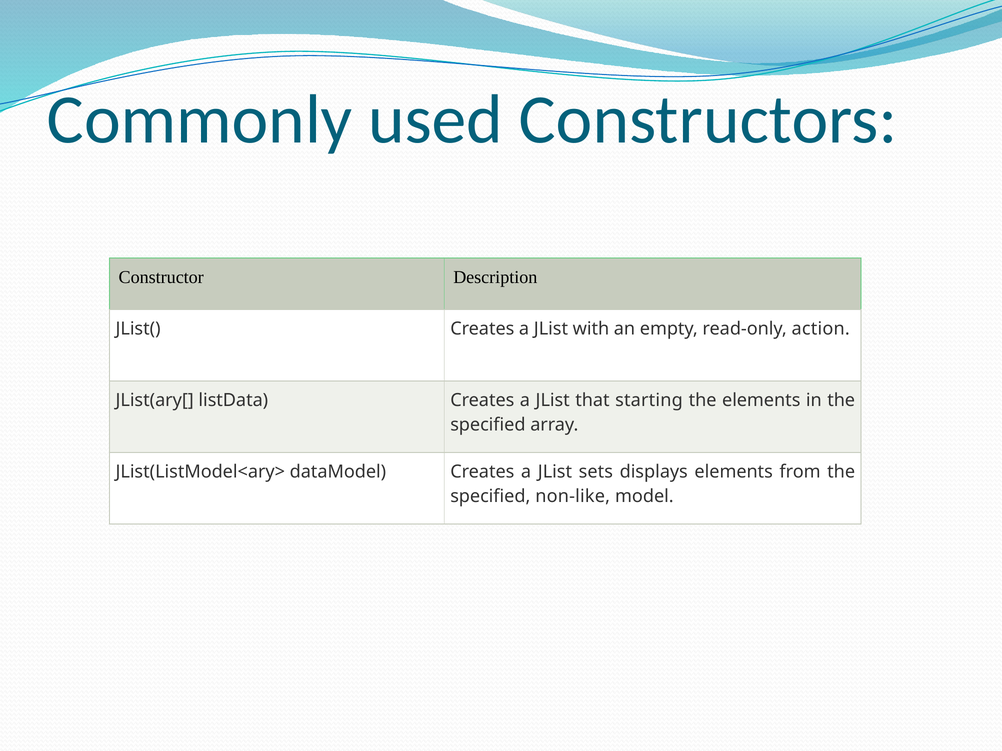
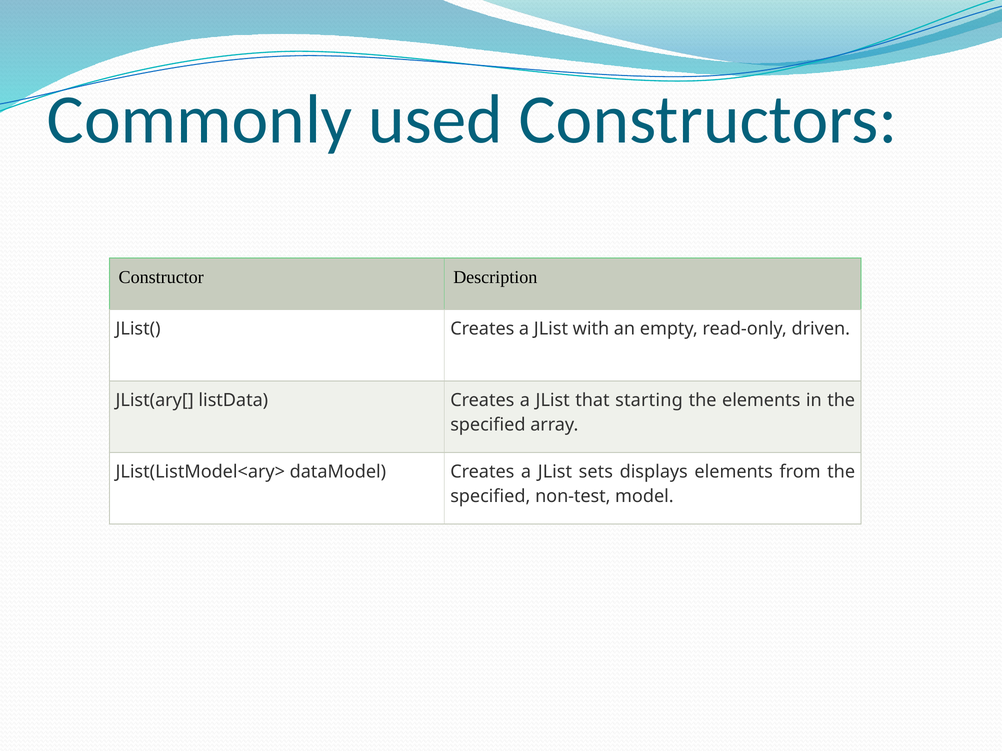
action: action -> driven
non-like: non-like -> non-test
